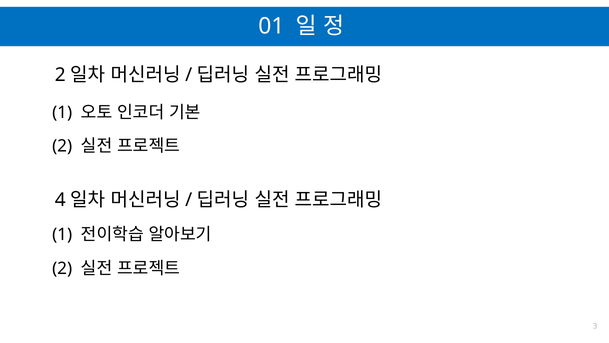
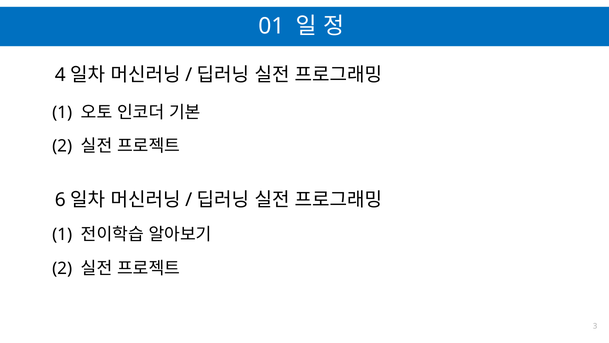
2 at (60, 75): 2 -> 4
4: 4 -> 6
